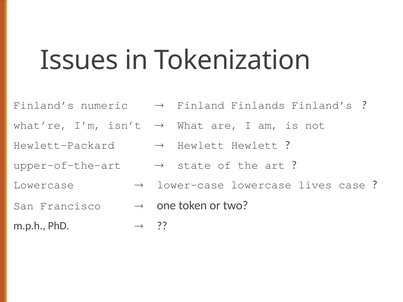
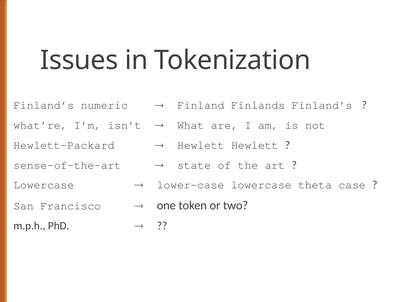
upper-of-the-art: upper-of-the-art -> sense-of-the-art
lives: lives -> theta
